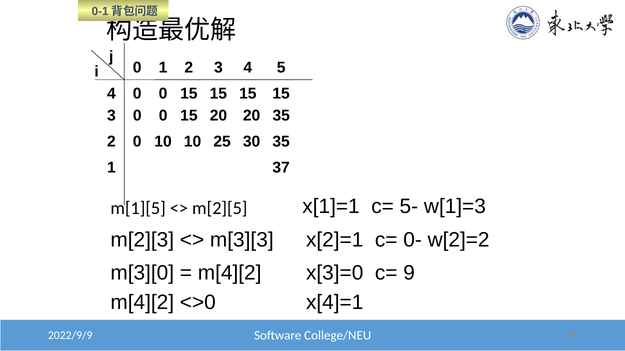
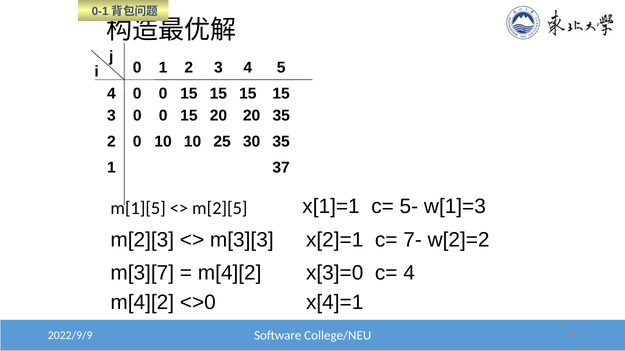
0-: 0- -> 7-
m[3][0: m[3][0 -> m[3][7
c= 9: 9 -> 4
